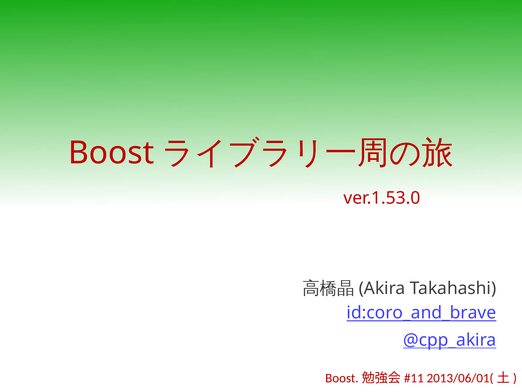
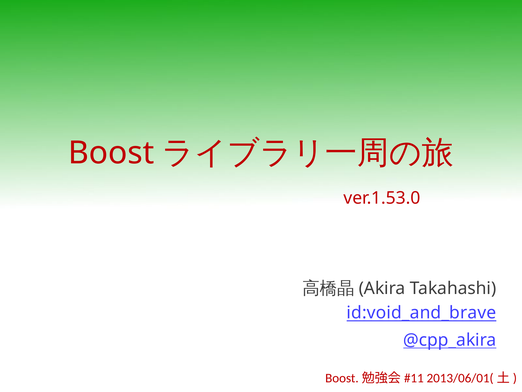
id:coro_and_brave: id:coro_and_brave -> id:void_and_brave
